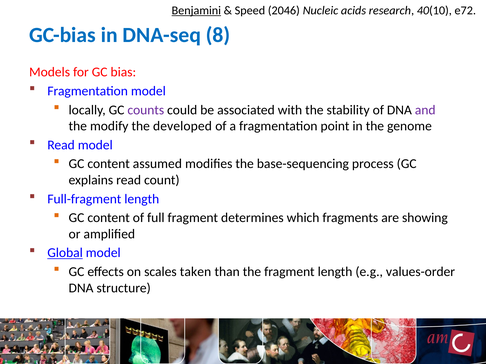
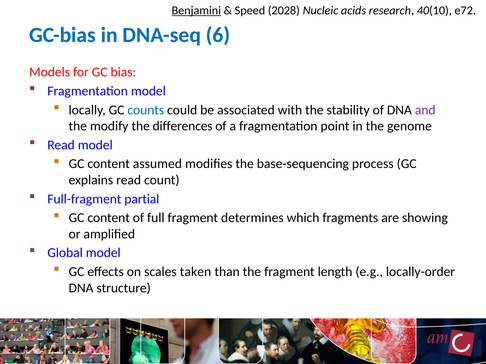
2046: 2046 -> 2028
8: 8 -> 6
counts colour: purple -> blue
developed: developed -> differences
Full-fragment length: length -> partial
Global underline: present -> none
values-order: values-order -> locally-order
